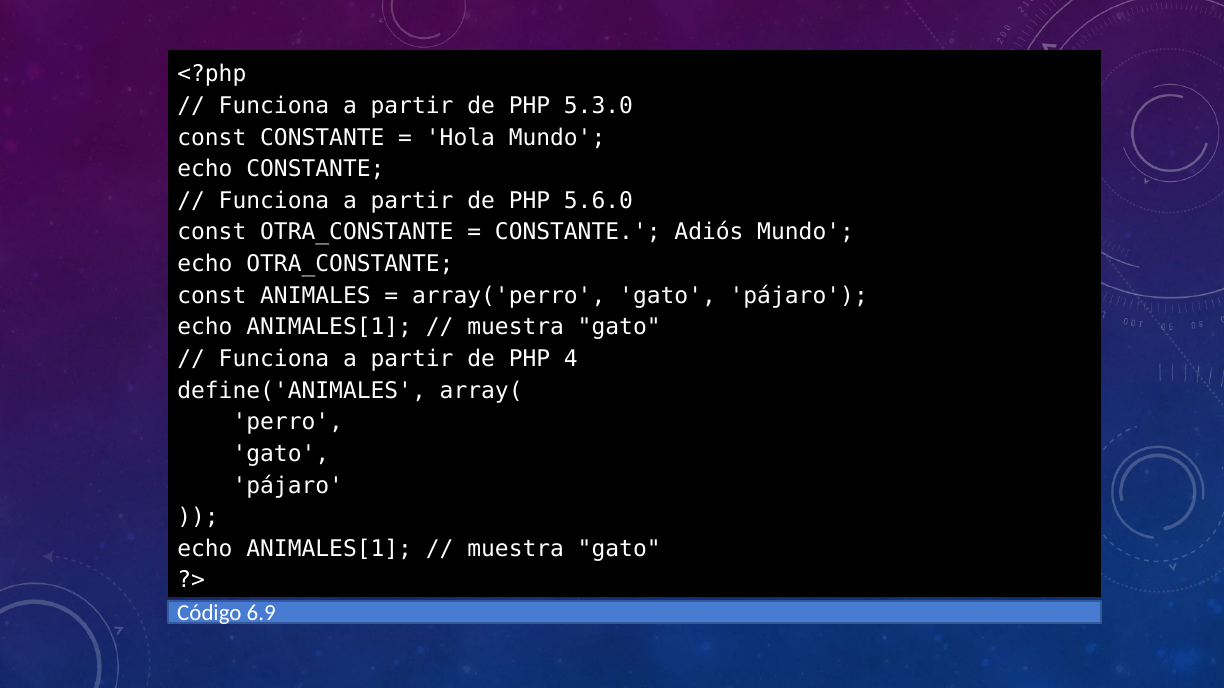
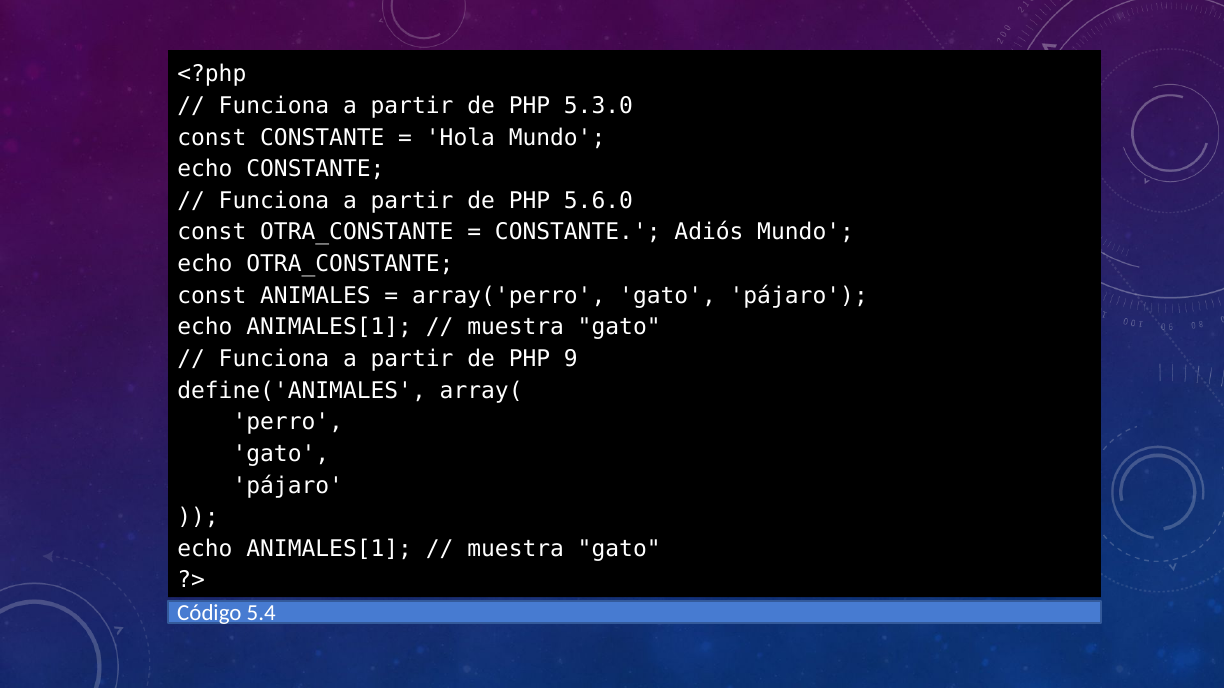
4: 4 -> 9
6.9: 6.9 -> 5.4
